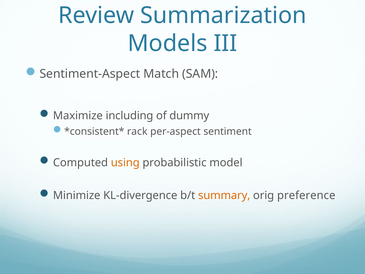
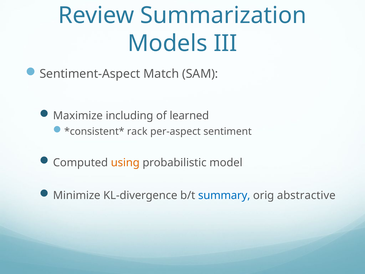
dummy: dummy -> learned
summary colour: orange -> blue
preference: preference -> abstractive
